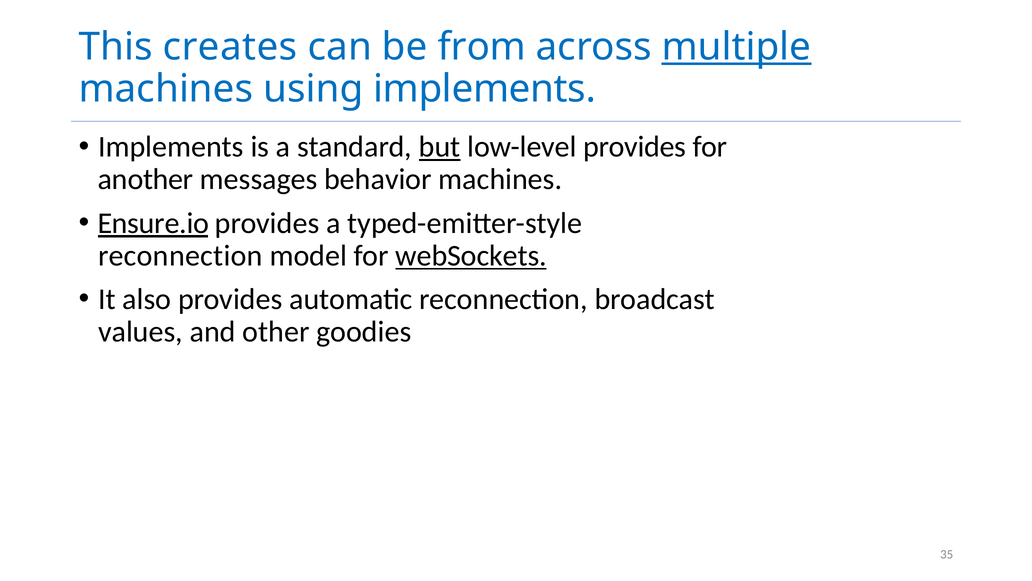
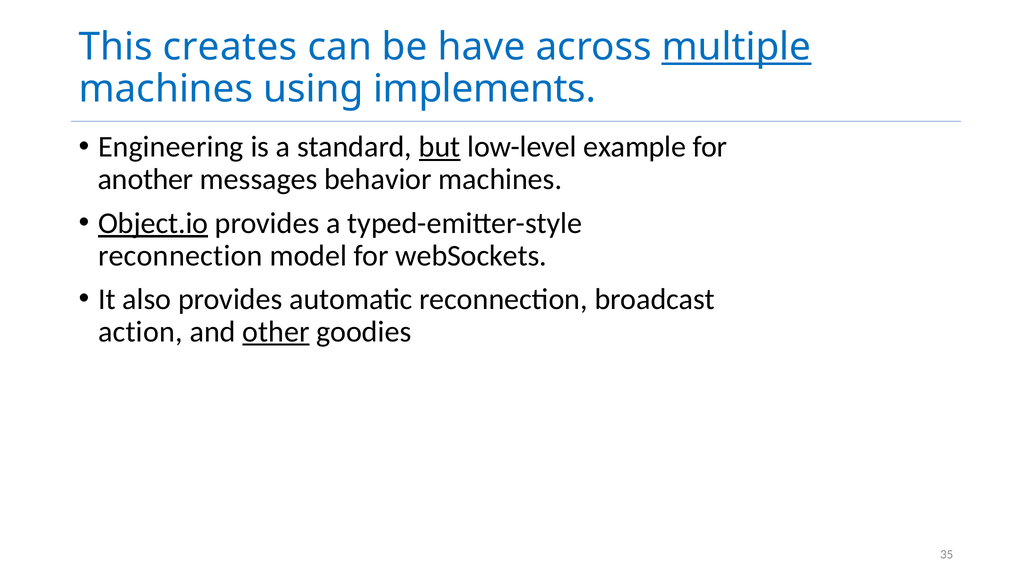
from: from -> have
Implements at (171, 147): Implements -> Engineering
low-level provides: provides -> example
Ensure.io: Ensure.io -> Object.io
webSockets underline: present -> none
values: values -> action
other underline: none -> present
